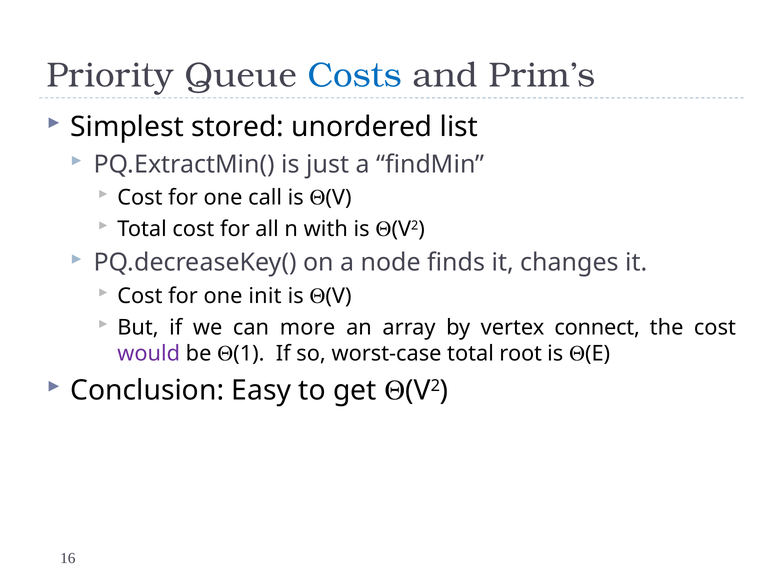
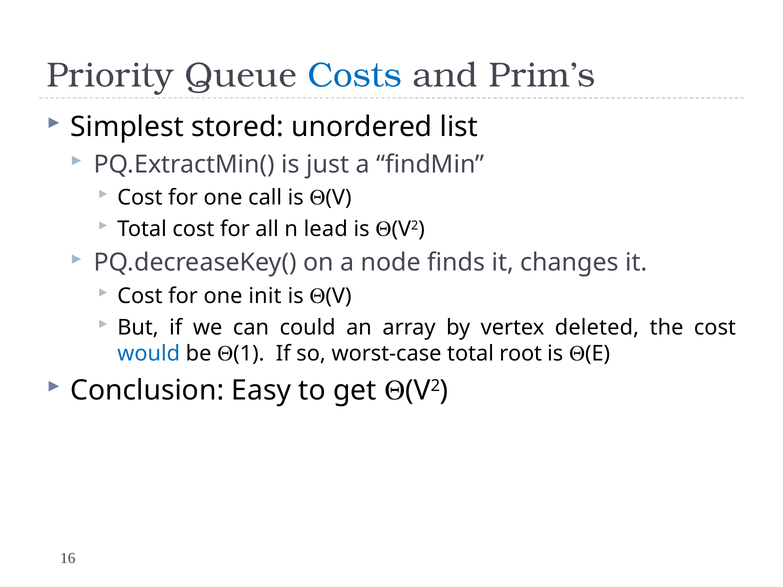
with: with -> lead
more: more -> could
connect: connect -> deleted
would colour: purple -> blue
